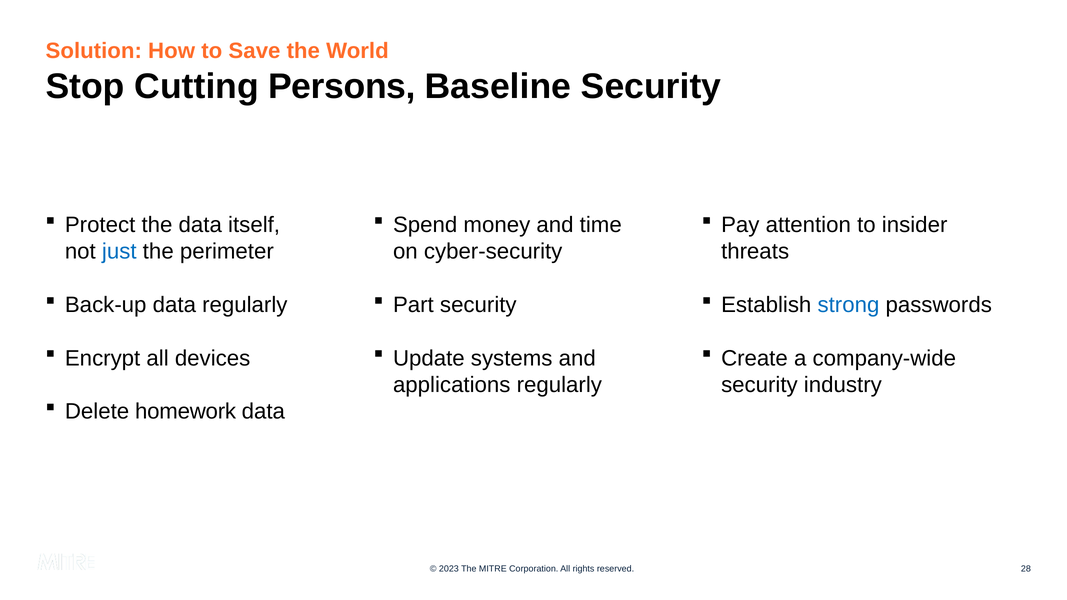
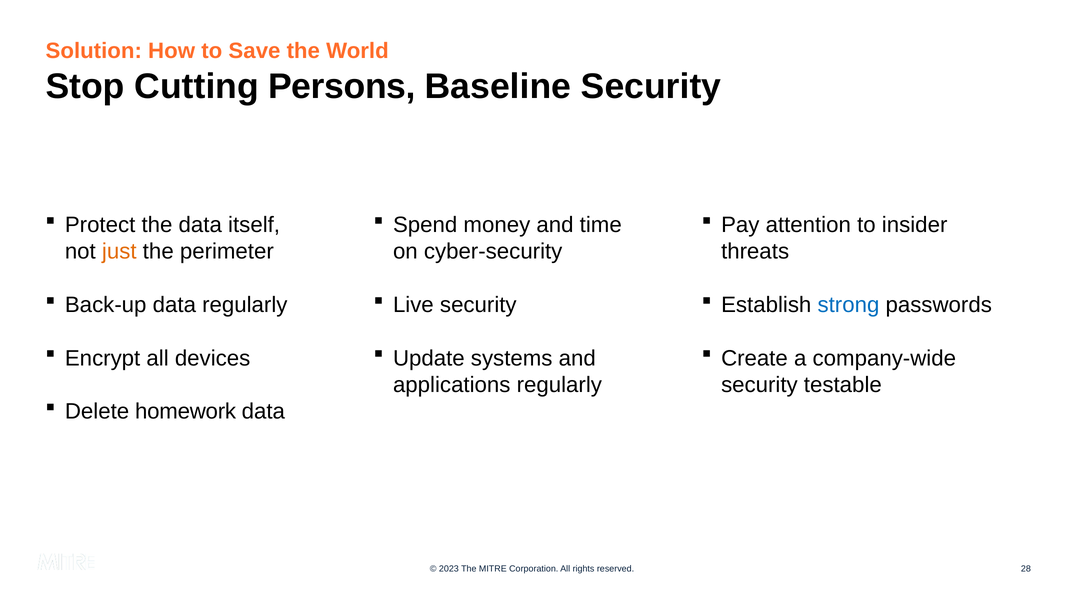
just colour: blue -> orange
Part: Part -> Live
industry: industry -> testable
